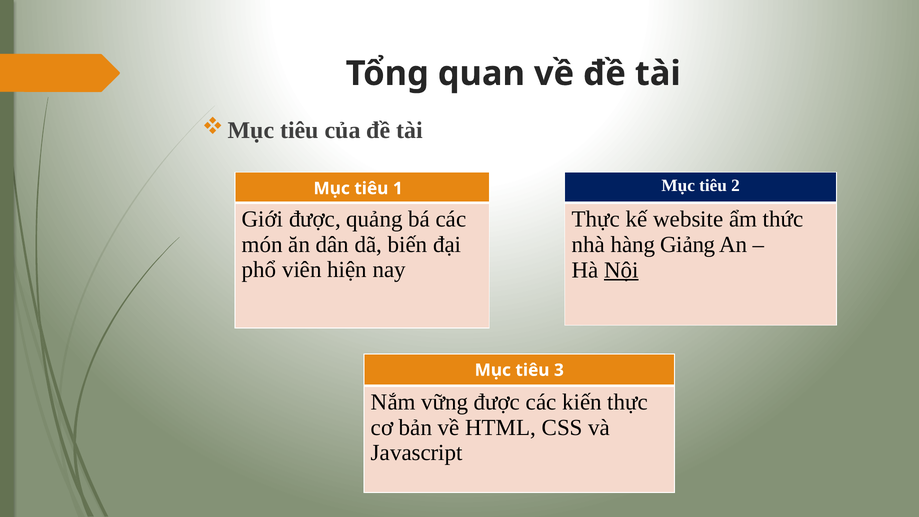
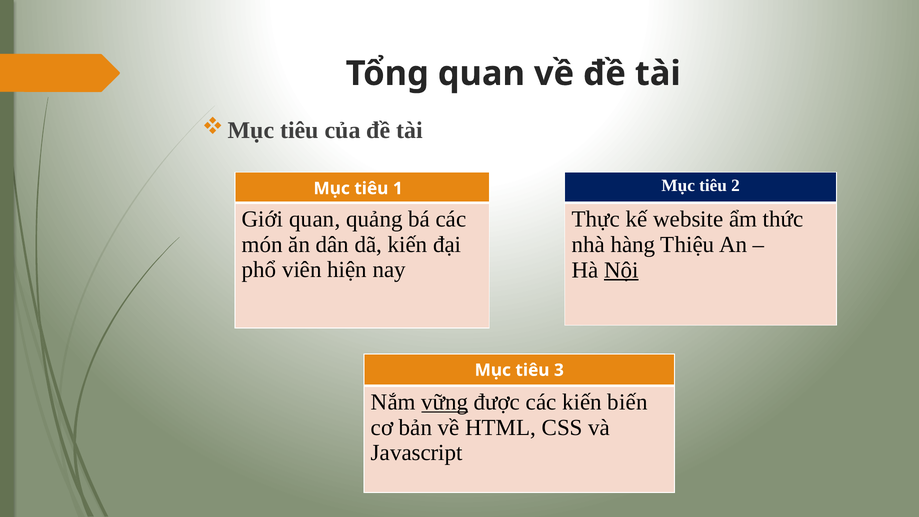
Giới được: được -> quan
dã biến: biến -> kiến
Giảng: Giảng -> Thiệu
vững underline: none -> present
kiến thực: thực -> biến
